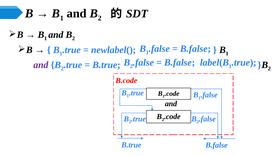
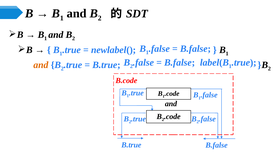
and at (41, 65) colour: purple -> orange
